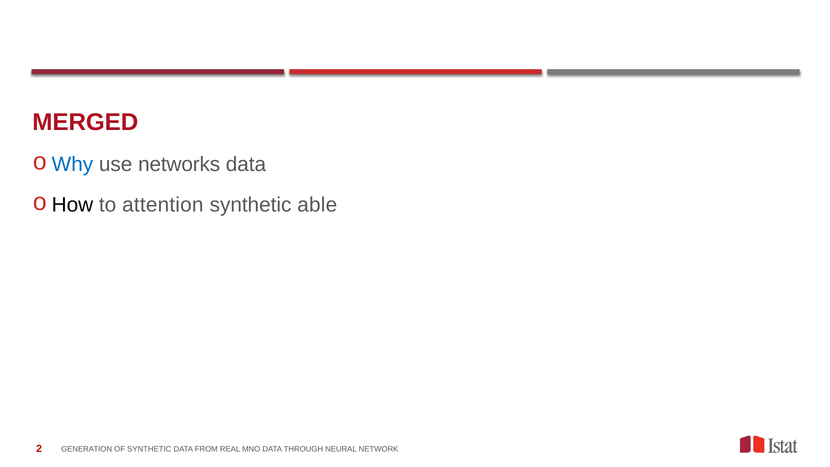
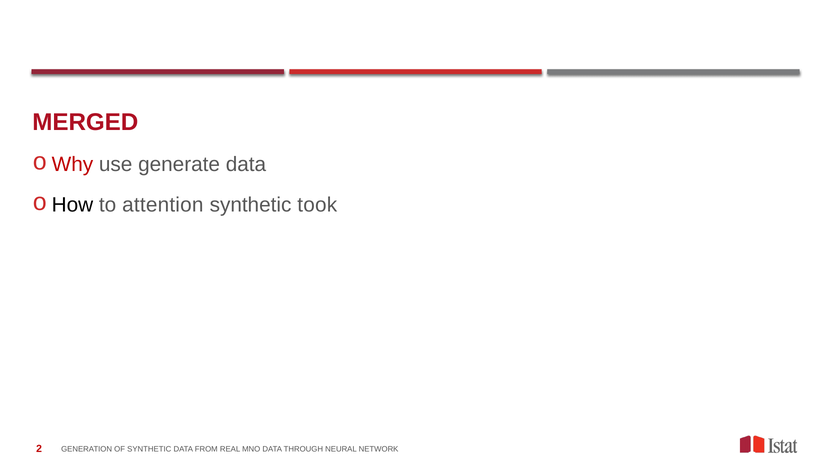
Why colour: blue -> red
networks: networks -> generate
able: able -> took
